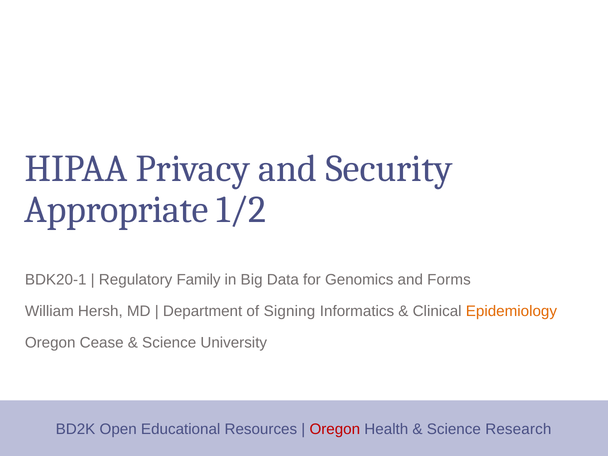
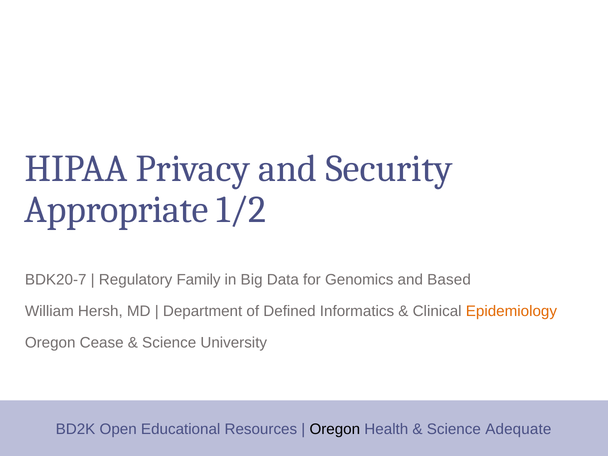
BDK20-1: BDK20-1 -> BDK20-7
Forms: Forms -> Based
Signing: Signing -> Defined
Oregon at (335, 429) colour: red -> black
Research: Research -> Adequate
